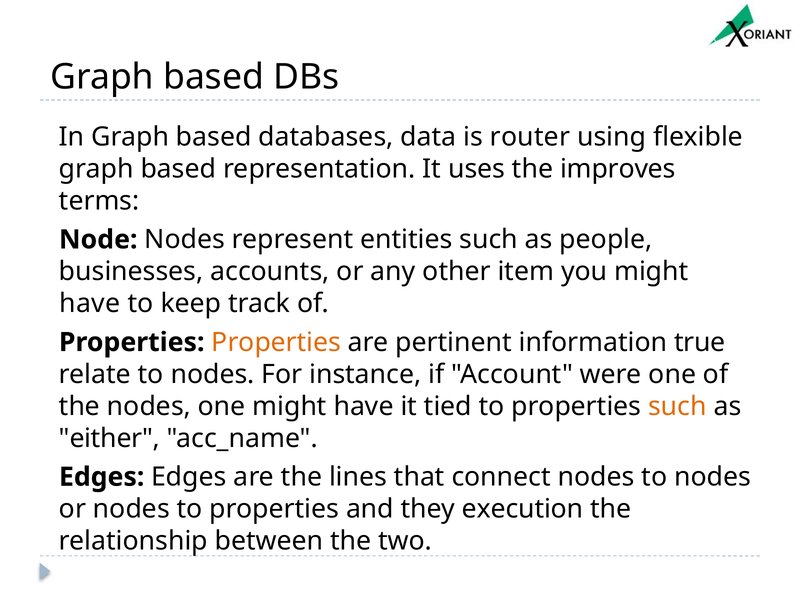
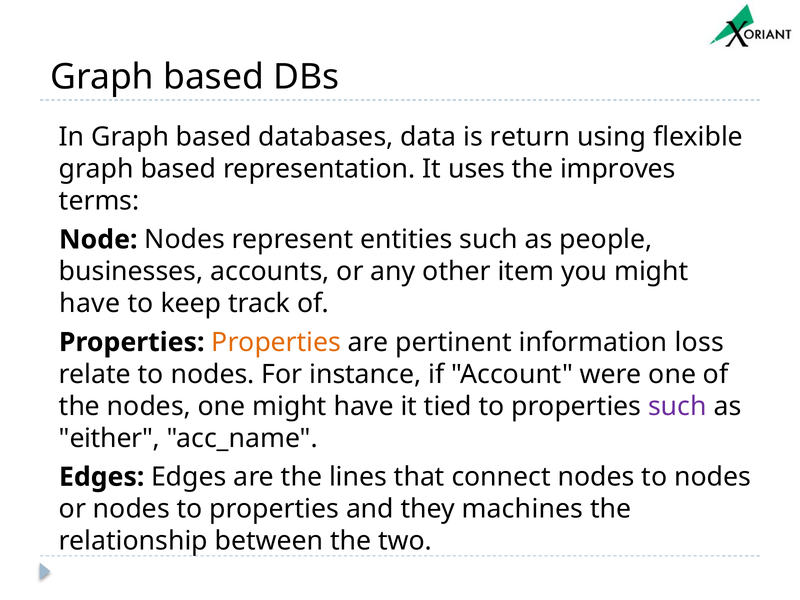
router: router -> return
true: true -> loss
such at (677, 406) colour: orange -> purple
execution: execution -> machines
